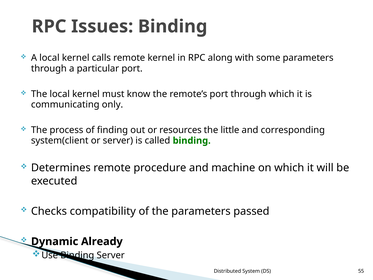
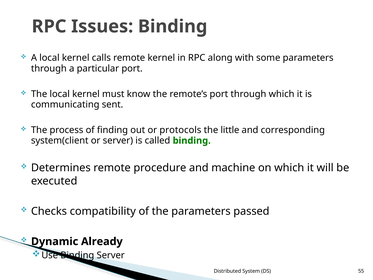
only: only -> sent
resources: resources -> protocols
